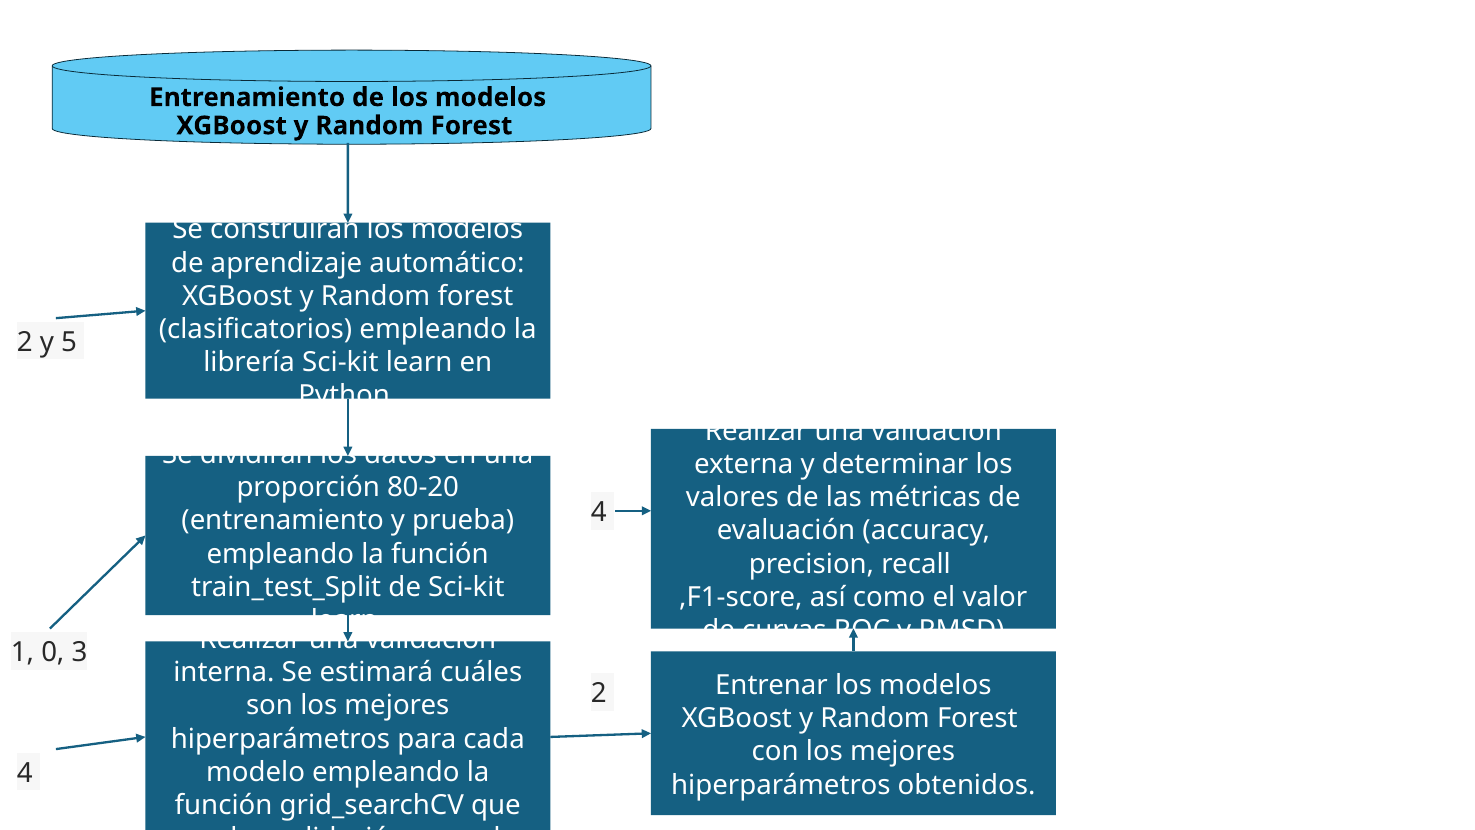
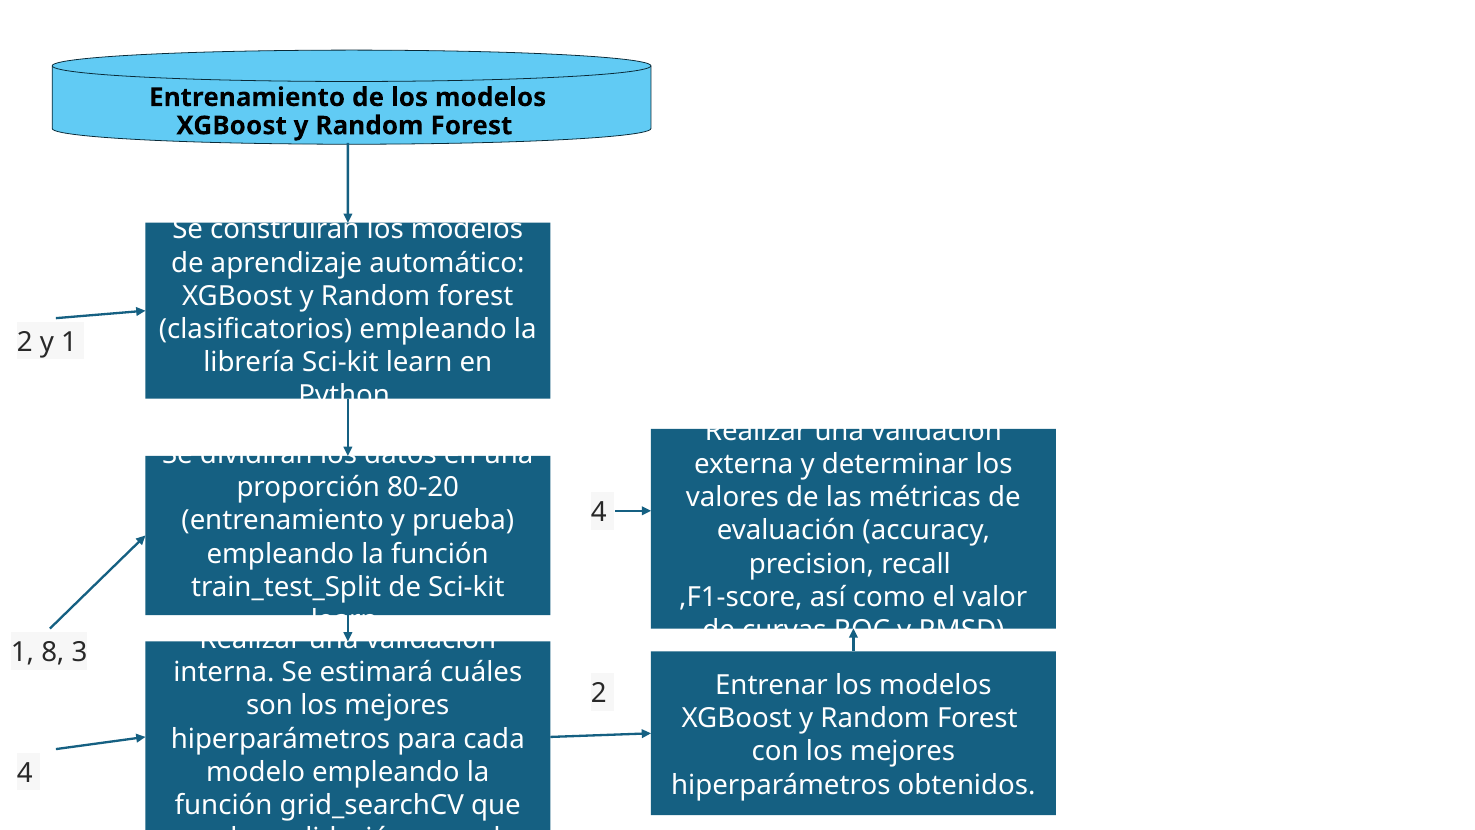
y 5: 5 -> 1
0: 0 -> 8
